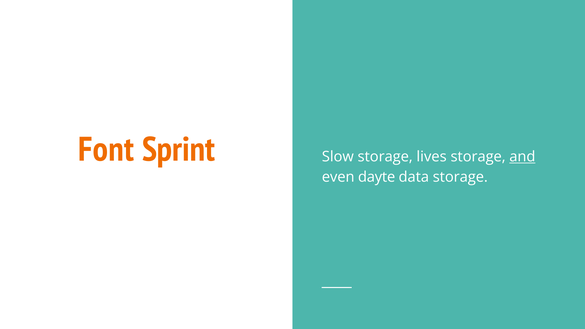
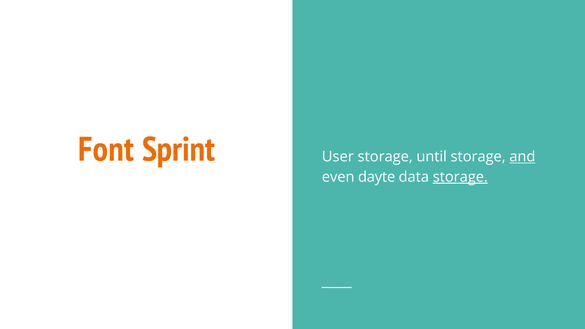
Slow: Slow -> User
lives: lives -> until
storage at (460, 177) underline: none -> present
